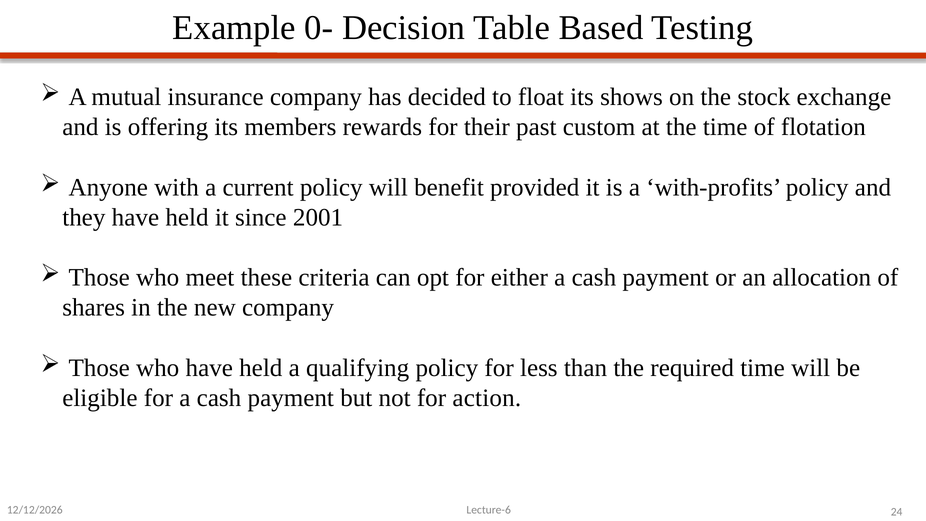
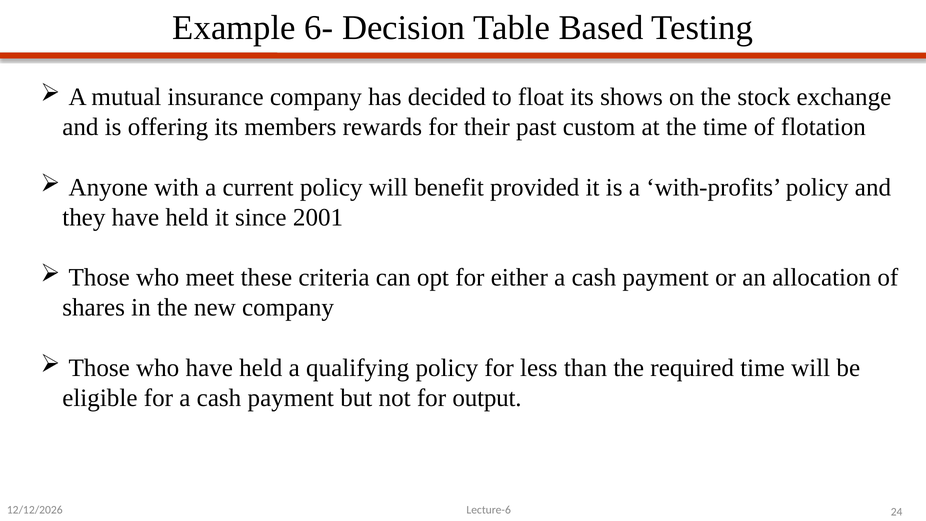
0-: 0- -> 6-
action: action -> output
